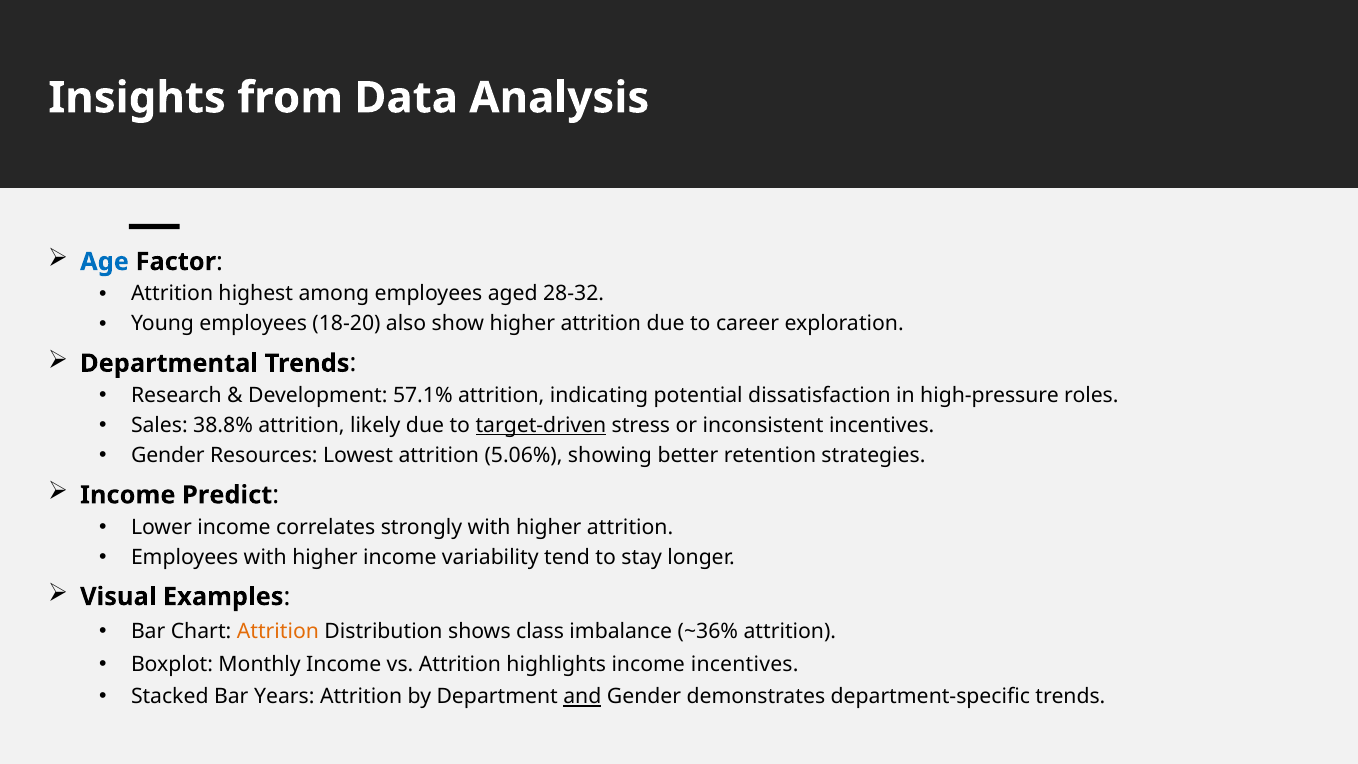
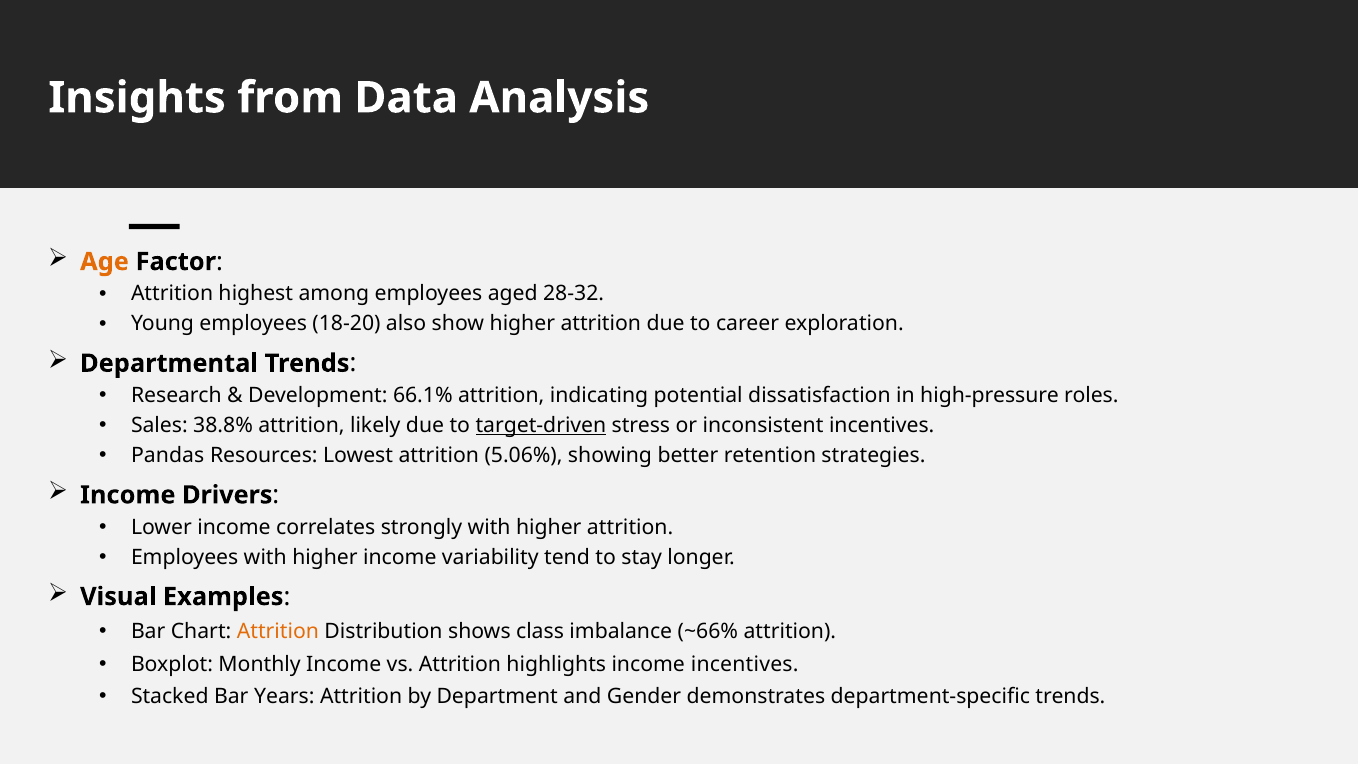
Age colour: blue -> orange
57.1%: 57.1% -> 66.1%
Gender at (168, 456): Gender -> Pandas
Predict: Predict -> Drivers
~36%: ~36% -> ~66%
and underline: present -> none
